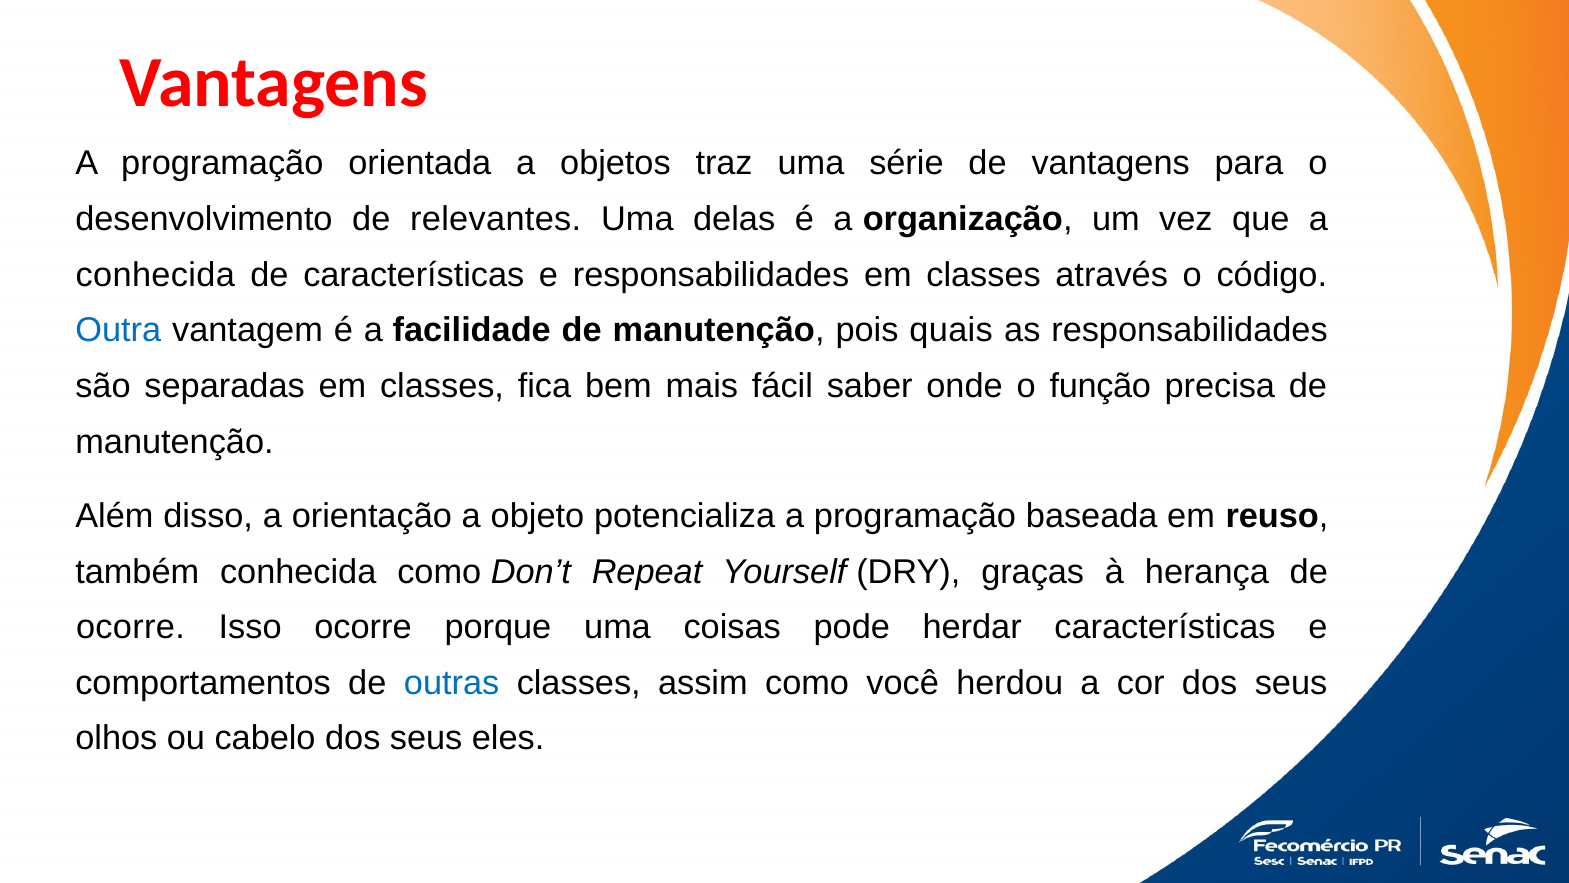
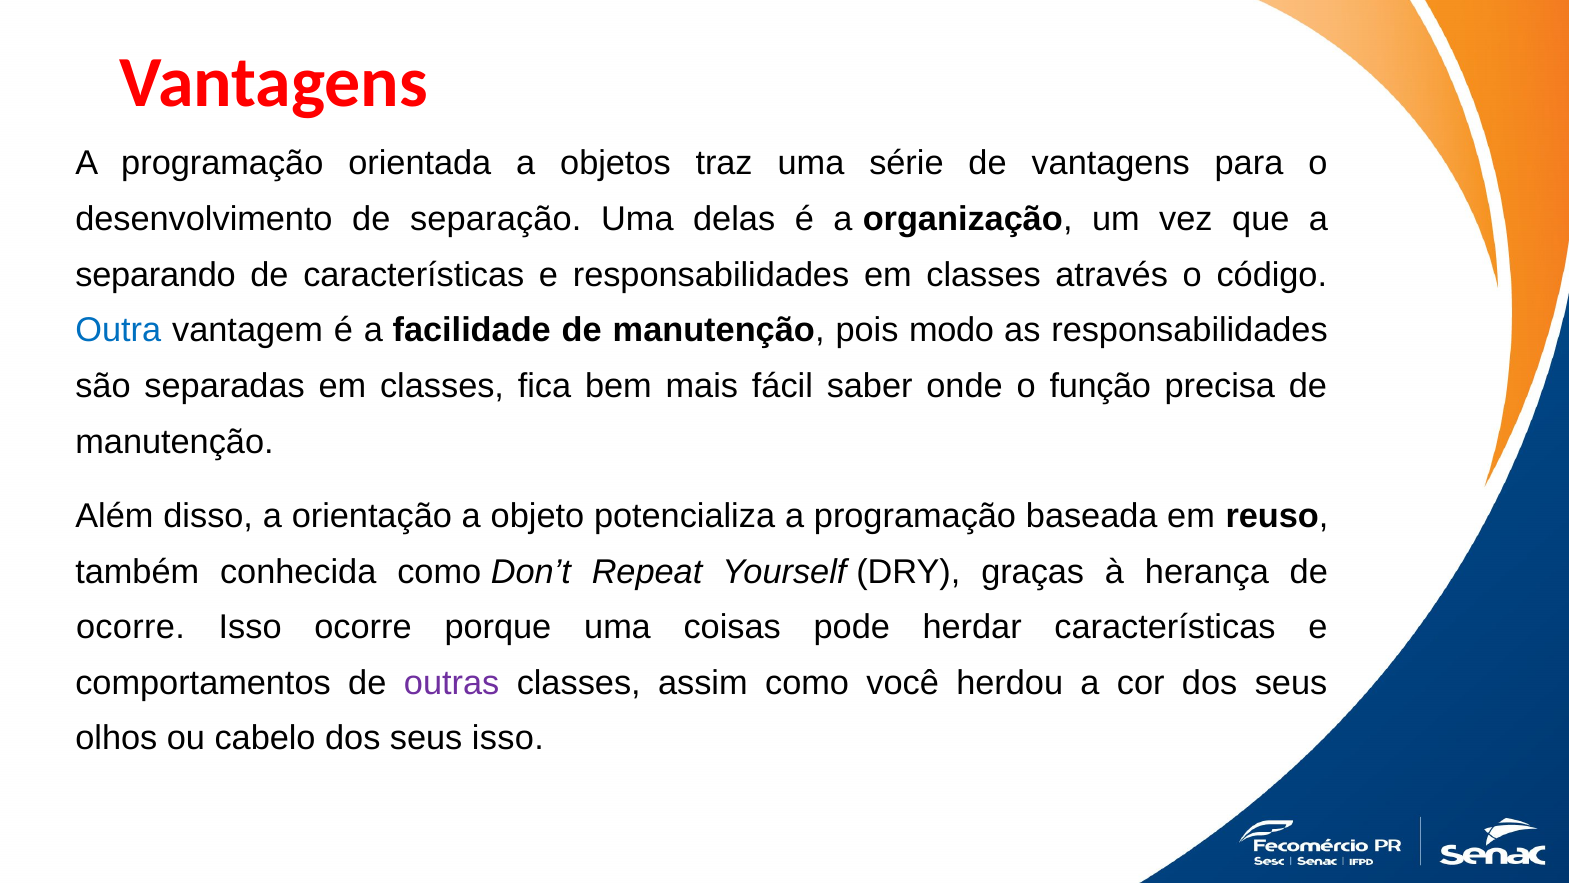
relevantes: relevantes -> separação
conhecida at (155, 275): conhecida -> separando
quais: quais -> modo
outras colour: blue -> purple
seus eles: eles -> isso
